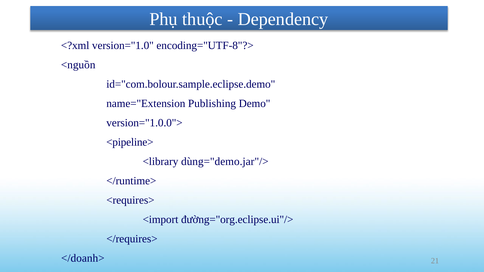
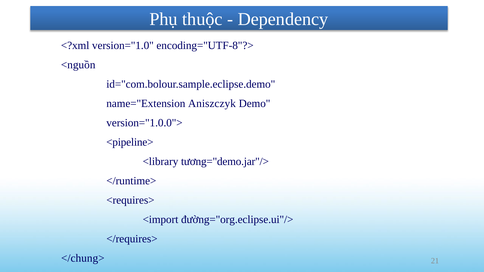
Publishing: Publishing -> Aniszczyk
dùng="demo.jar"/>: dùng="demo.jar"/> -> tương="demo.jar"/>
</doanh>: </doanh> -> </chung>
